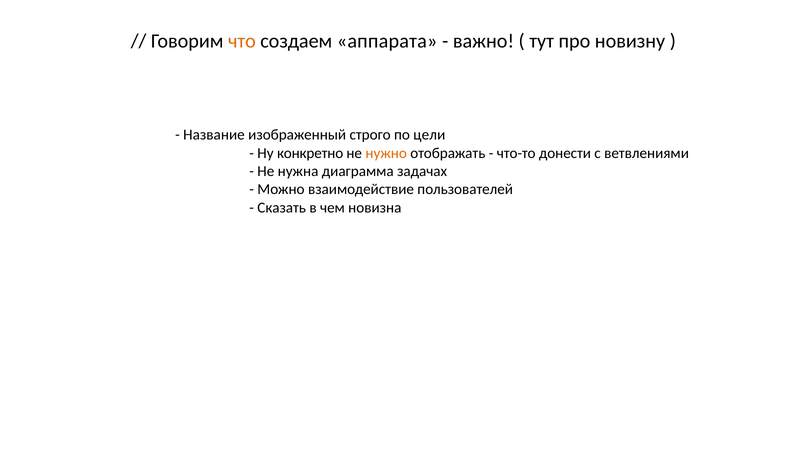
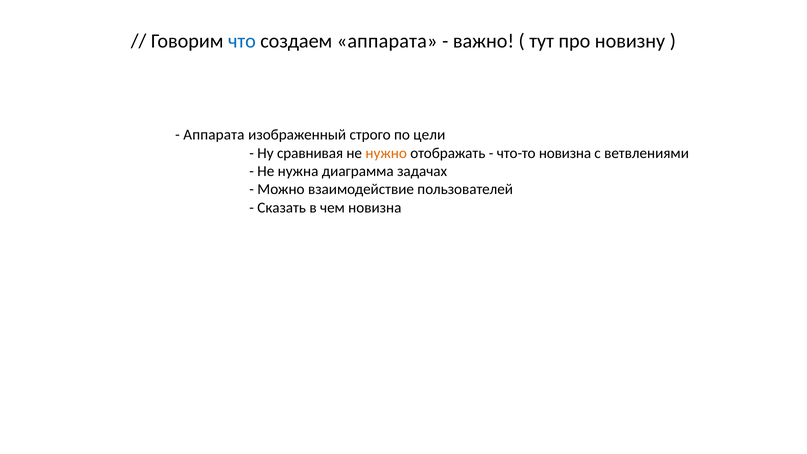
что colour: orange -> blue
Название at (214, 135): Название -> Аппарата
конкретно: конкретно -> сравнивая
что-то донести: донести -> новизна
